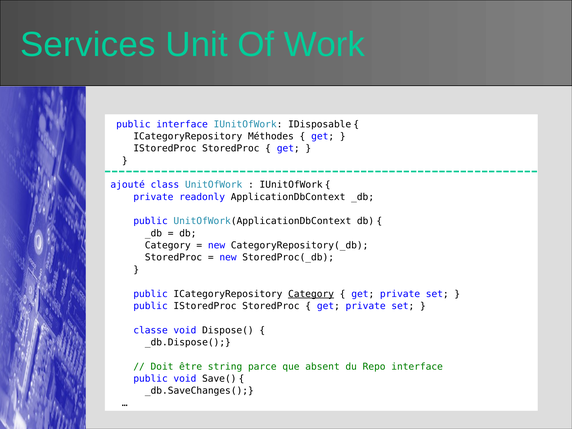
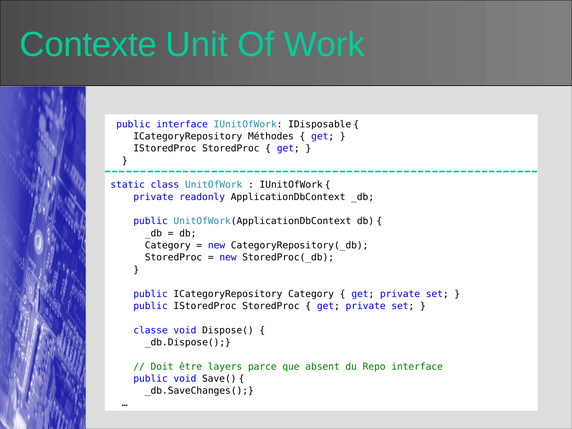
Services: Services -> Contexte
ajouté: ajouté -> static
Category at (311, 294) underline: present -> none
string: string -> layers
